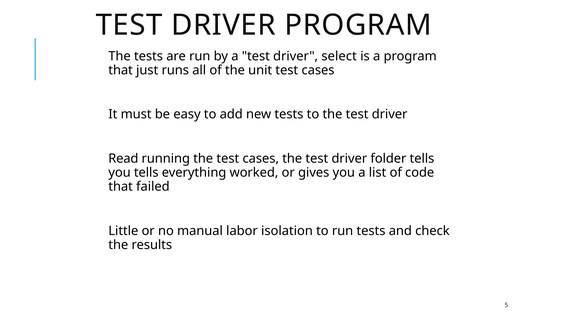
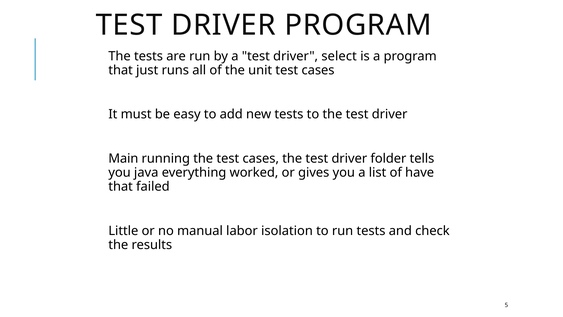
Read: Read -> Main
you tells: tells -> java
code: code -> have
